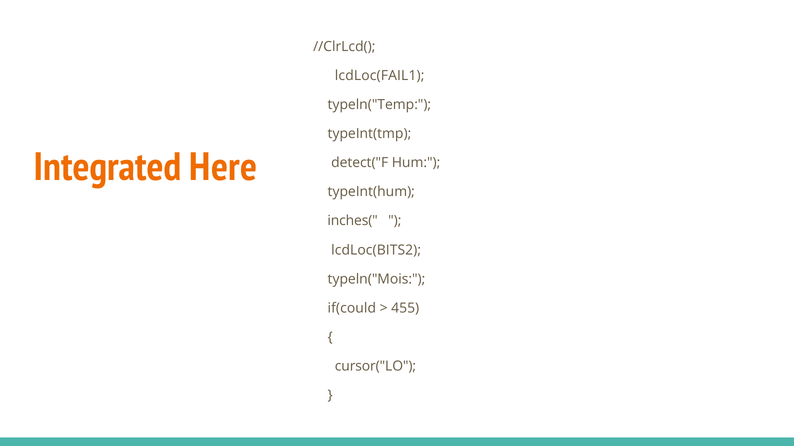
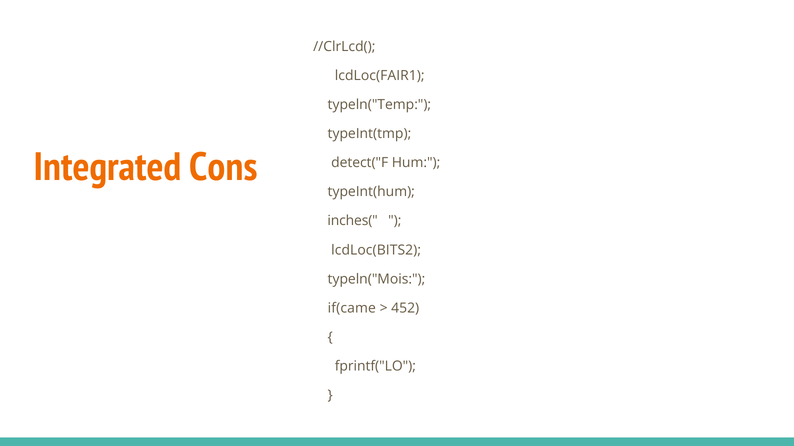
lcdLoc(FAIL1: lcdLoc(FAIL1 -> lcdLoc(FAIR1
Here: Here -> Cons
if(could: if(could -> if(came
455: 455 -> 452
cursor("LO: cursor("LO -> fprintf("LO
